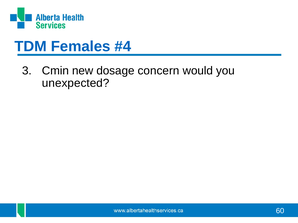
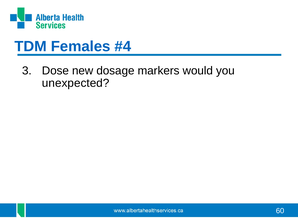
Cmin: Cmin -> Dose
concern: concern -> markers
